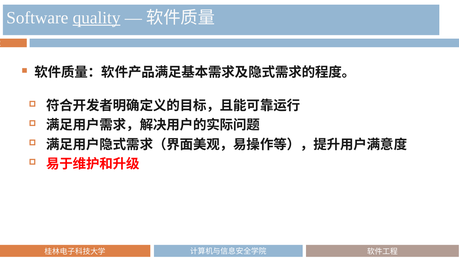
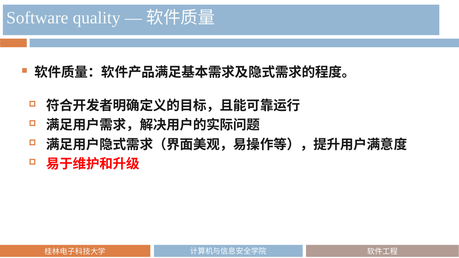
quality underline: present -> none
